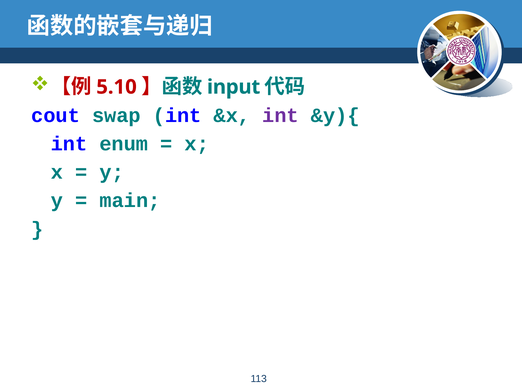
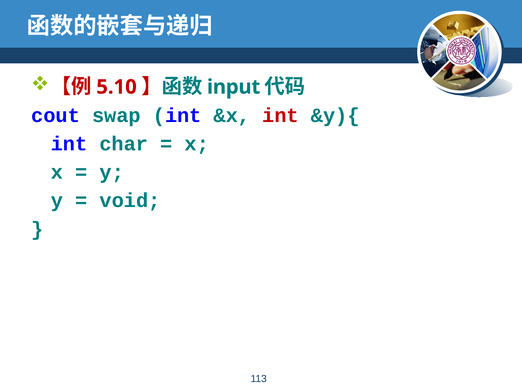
int at (281, 116) colour: purple -> red
enum: enum -> char
main: main -> void
